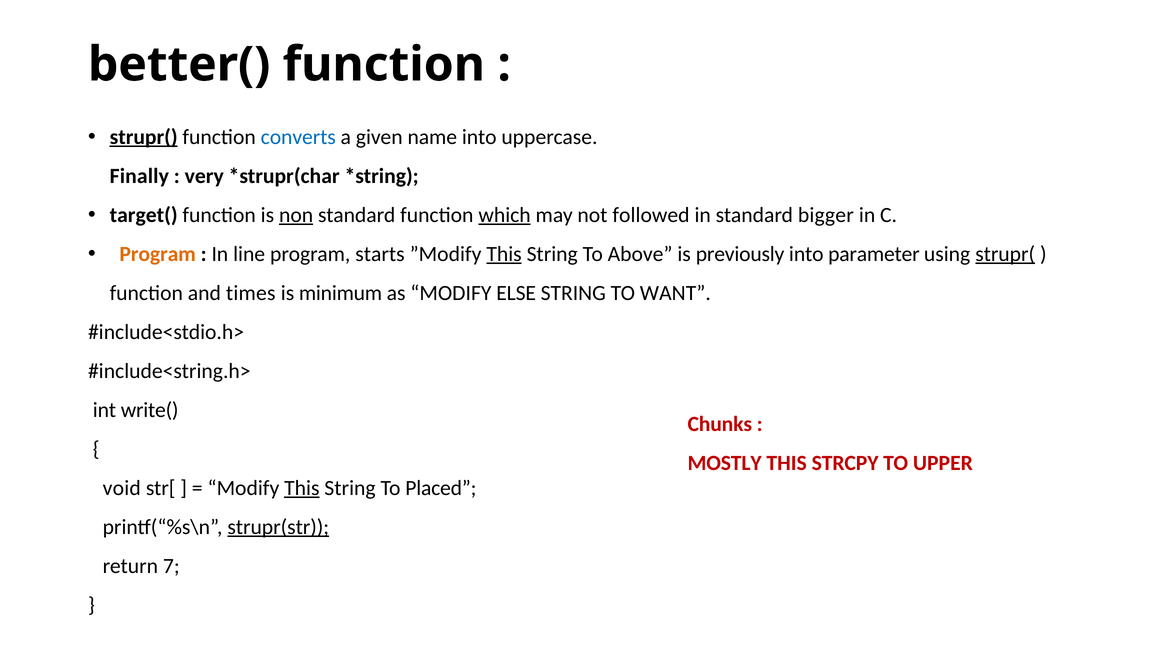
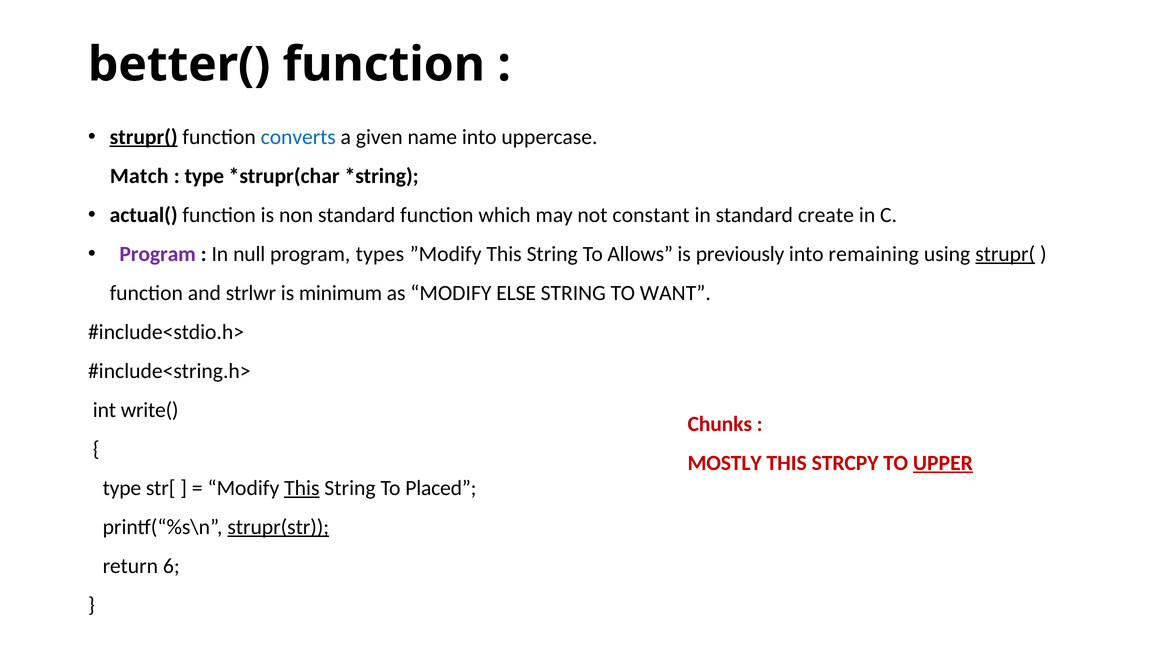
Finally: Finally -> Match
very at (204, 176): very -> type
target(: target( -> actual(
non underline: present -> none
which underline: present -> none
followed: followed -> constant
bigger: bigger -> create
Program at (158, 254) colour: orange -> purple
line: line -> null
starts: starts -> types
This at (504, 254) underline: present -> none
Above: Above -> Allows
parameter: parameter -> remaining
times: times -> strlwr
UPPER underline: none -> present
void at (122, 488): void -> type
7: 7 -> 6
